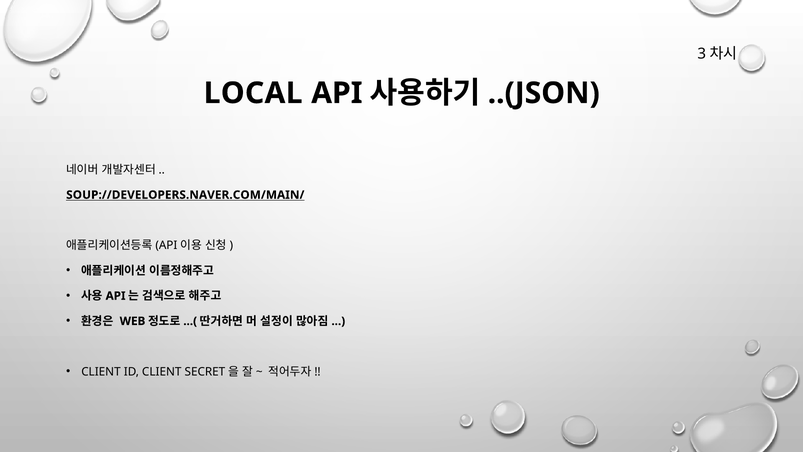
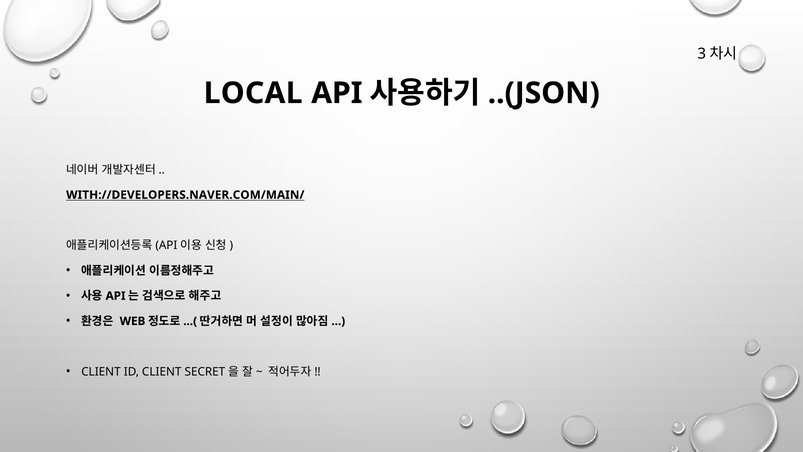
SOUP://DEVELOPERS.NAVER.COM/MAIN/: SOUP://DEVELOPERS.NAVER.COM/MAIN/ -> WITH://DEVELOPERS.NAVER.COM/MAIN/
